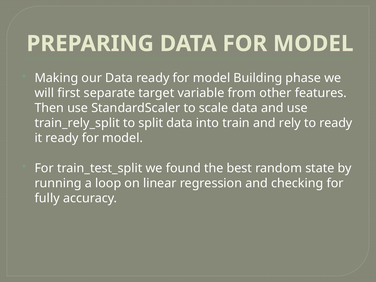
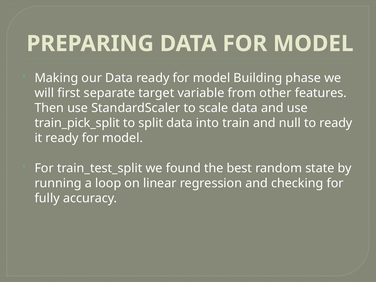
train_rely_split: train_rely_split -> train_pick_split
rely: rely -> null
